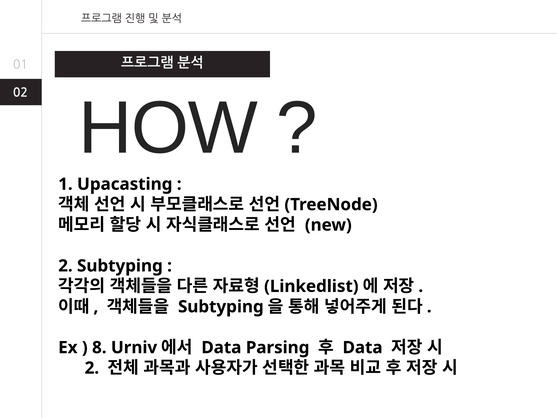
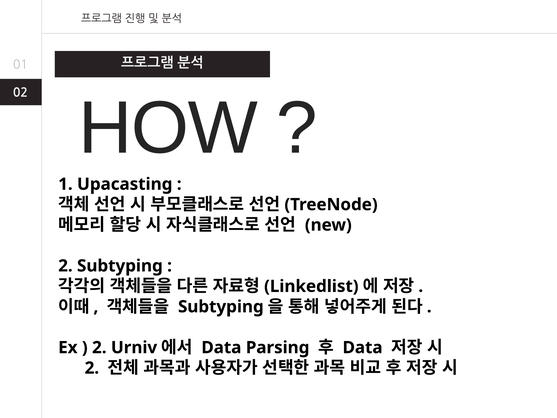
8 at (99, 347): 8 -> 2
